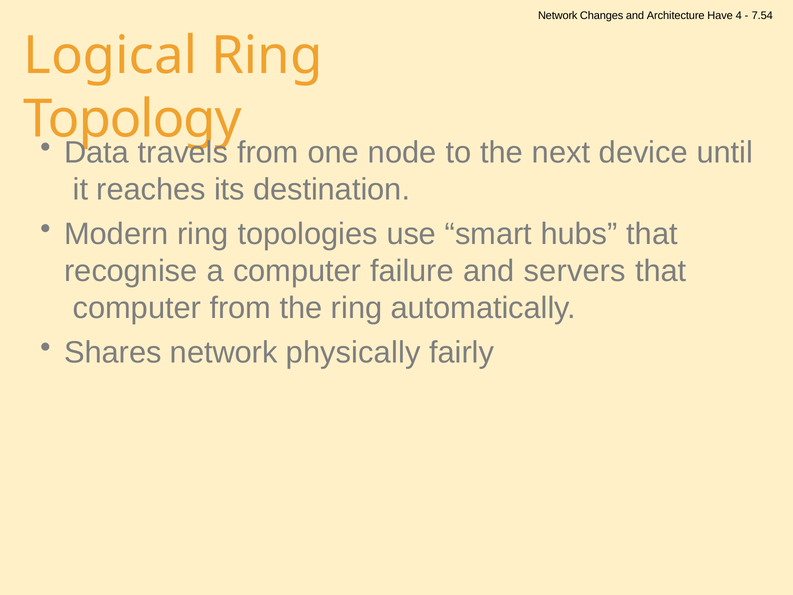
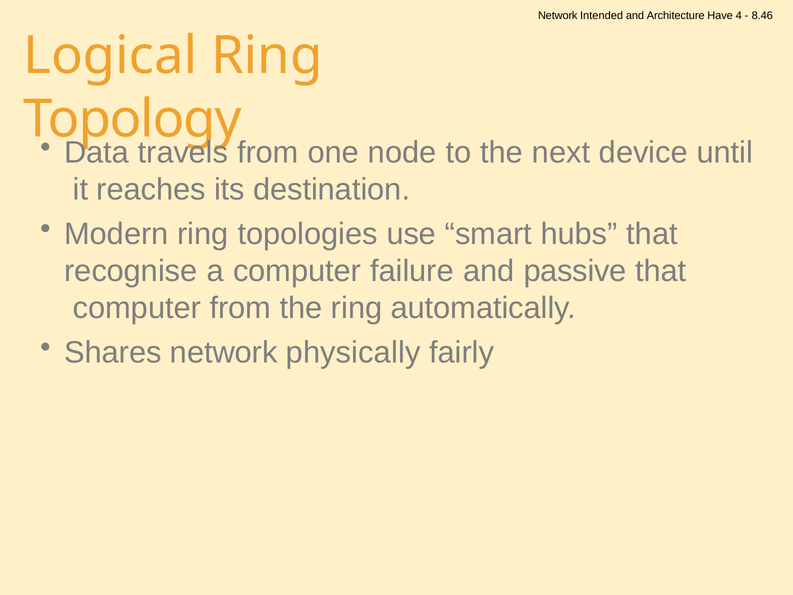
Changes: Changes -> Intended
7.54: 7.54 -> 8.46
servers: servers -> passive
